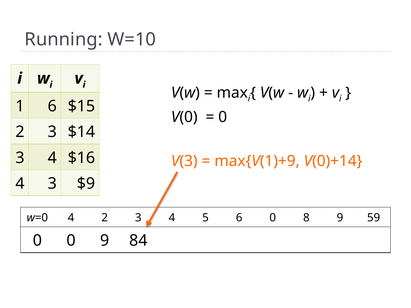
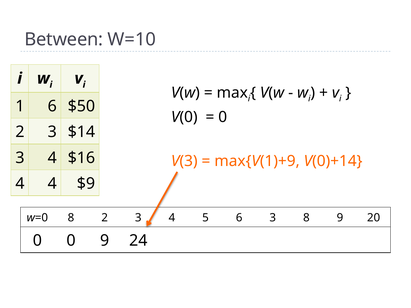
Running: Running -> Between
$15: $15 -> $50
4 3: 3 -> 4
w=0 4: 4 -> 8
6 0: 0 -> 3
59: 59 -> 20
84: 84 -> 24
